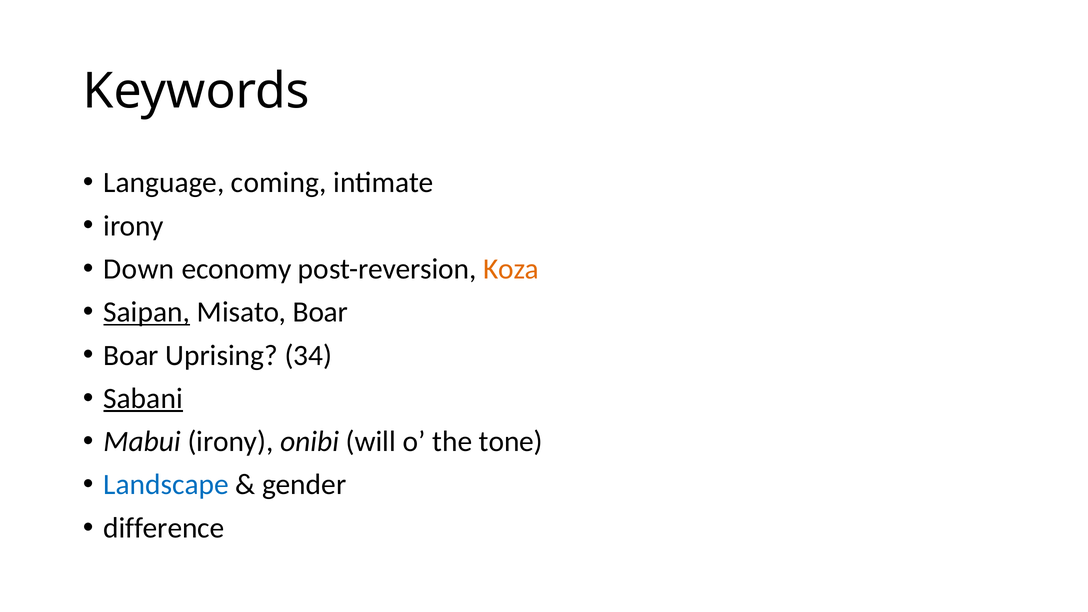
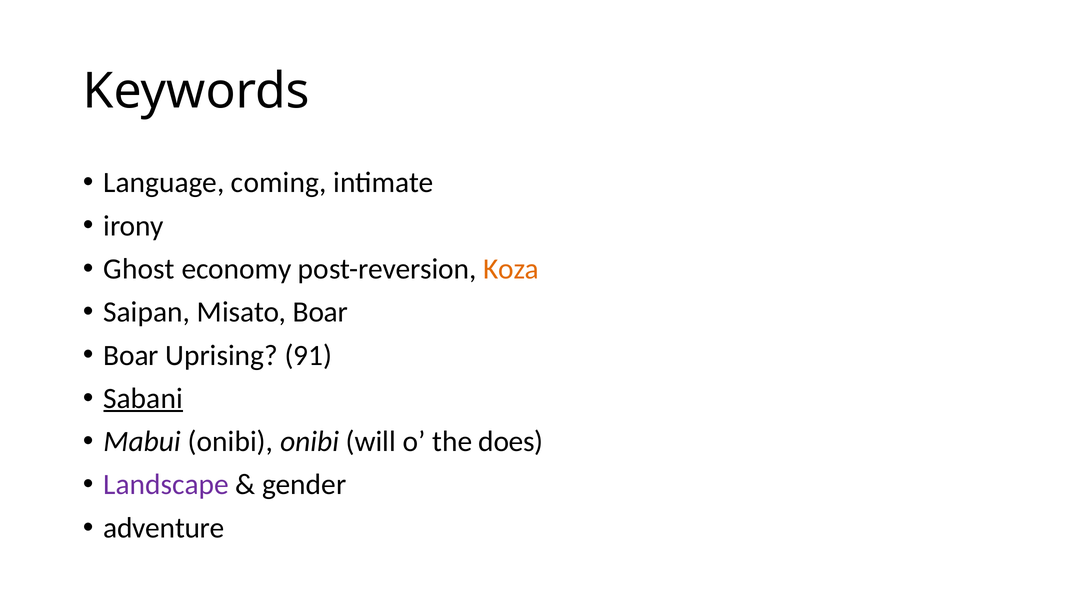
Down: Down -> Ghost
Saipan underline: present -> none
34: 34 -> 91
Mabui irony: irony -> onibi
tone: tone -> does
Landscape colour: blue -> purple
difference: difference -> adventure
